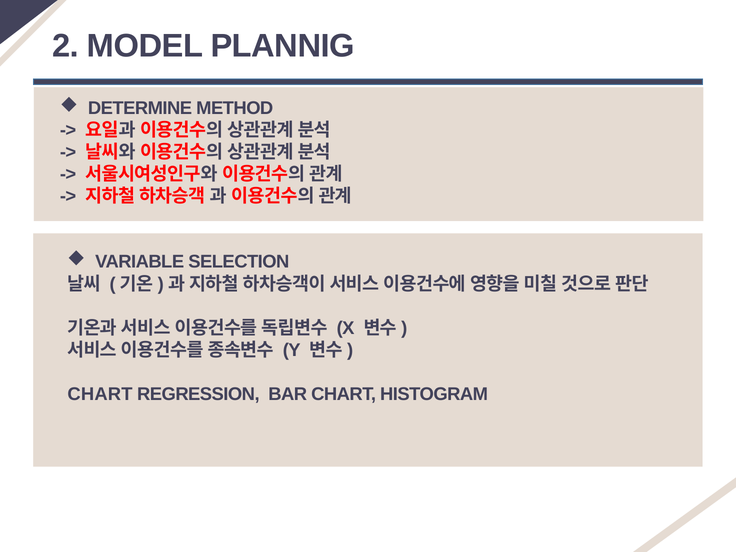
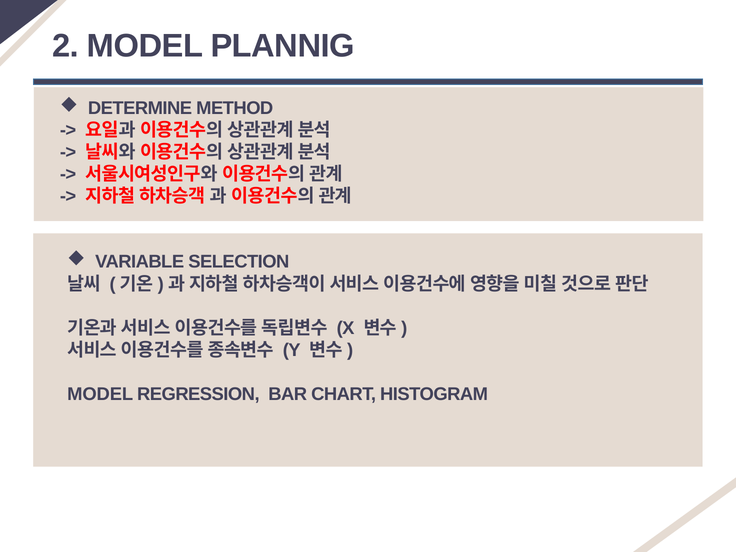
CHART at (100, 394): CHART -> MODEL
